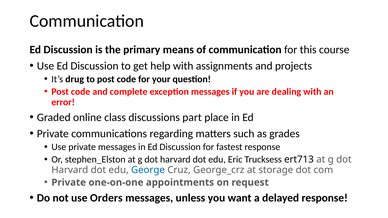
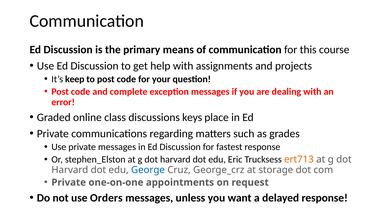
drug: drug -> keep
part: part -> keys
ert713 colour: black -> orange
